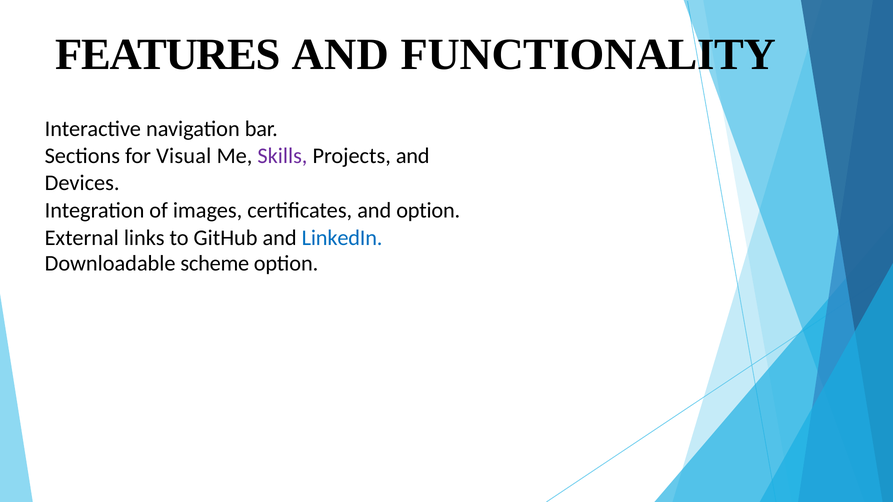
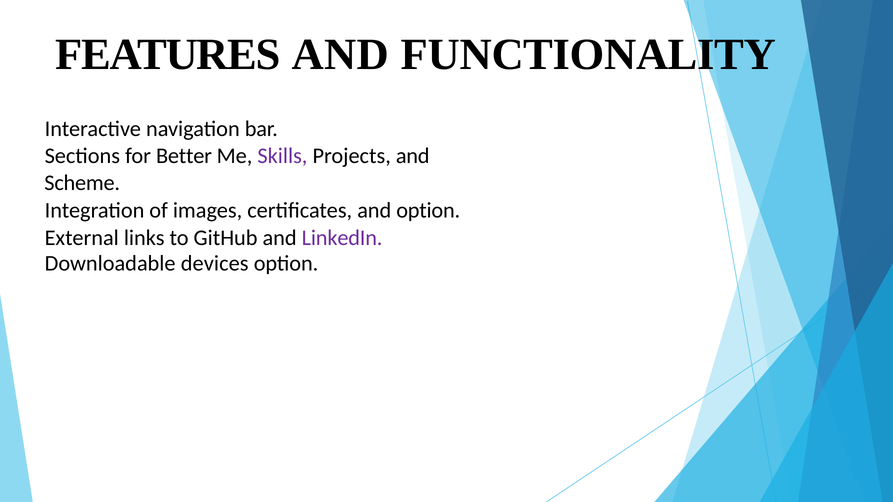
Visual: Visual -> Better
Devices: Devices -> Scheme
LinkedIn colour: blue -> purple
scheme: scheme -> devices
